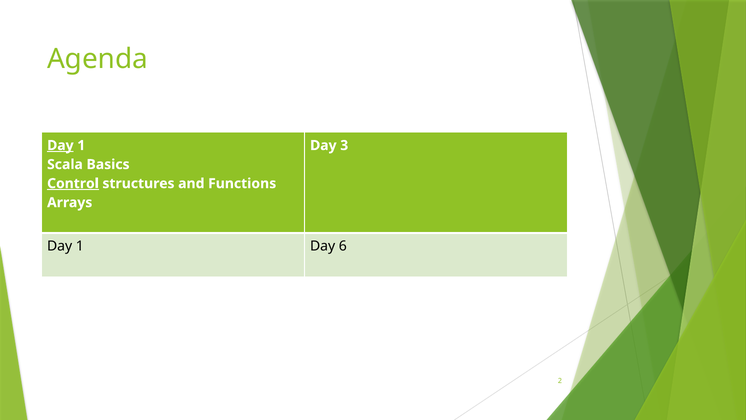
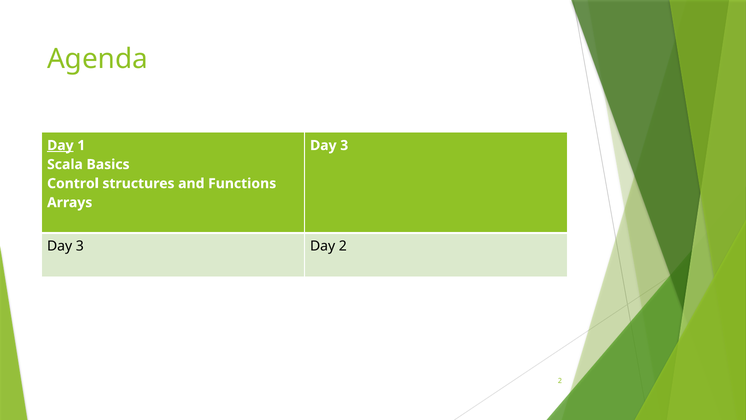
Control underline: present -> none
1 at (80, 246): 1 -> 3
Day 6: 6 -> 2
